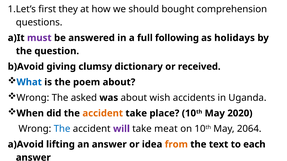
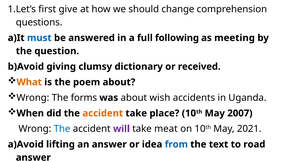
they: they -> give
bought: bought -> change
must colour: purple -> blue
holidays: holidays -> meeting
What colour: blue -> orange
asked: asked -> forms
2020: 2020 -> 2007
2064: 2064 -> 2021
from colour: orange -> blue
each: each -> road
